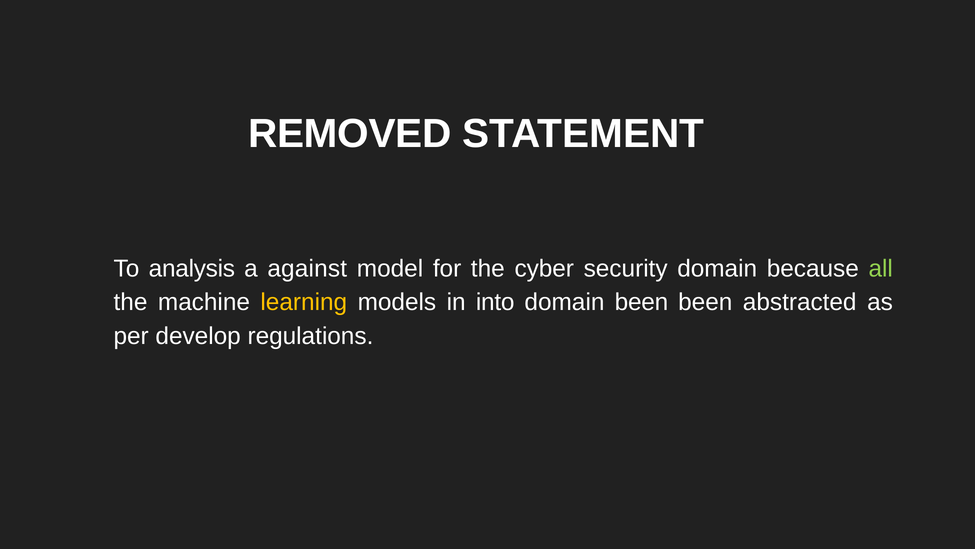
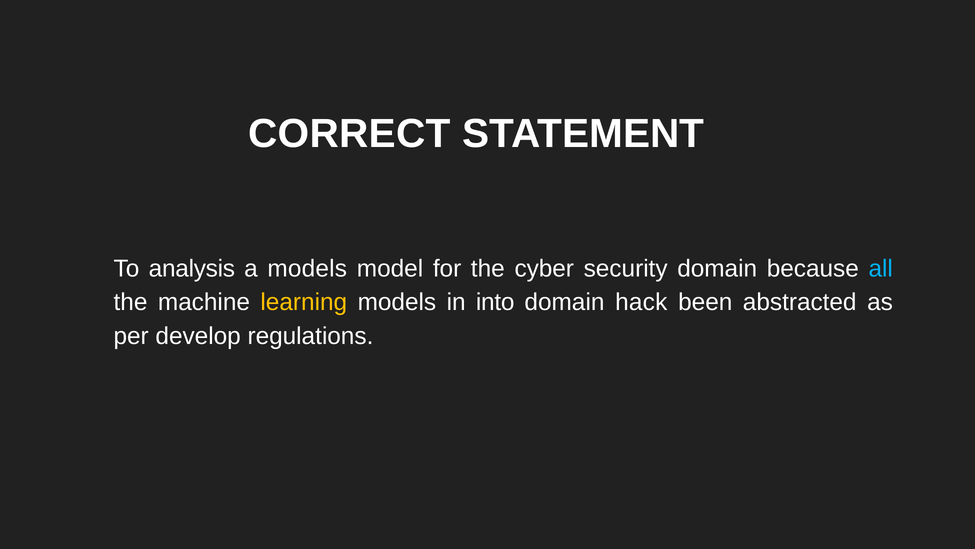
REMOVED: REMOVED -> CORRECT
a against: against -> models
all colour: light green -> light blue
domain been: been -> hack
